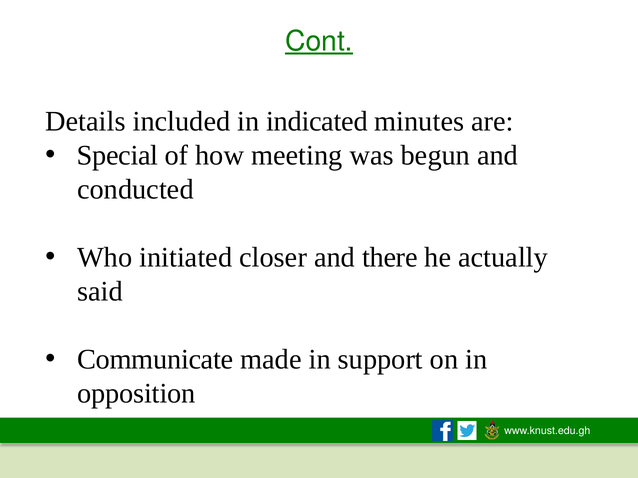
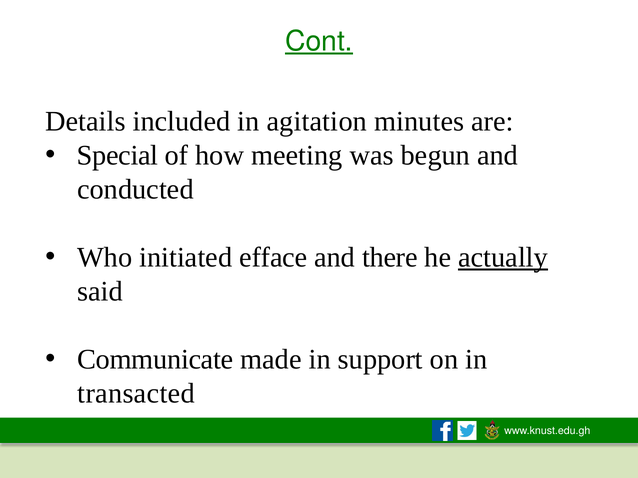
indicated: indicated -> agitation
closer: closer -> efface
actually underline: none -> present
opposition: opposition -> transacted
